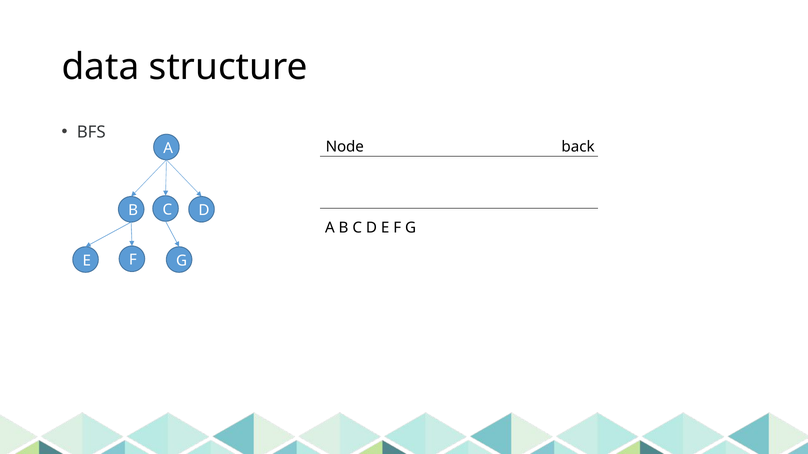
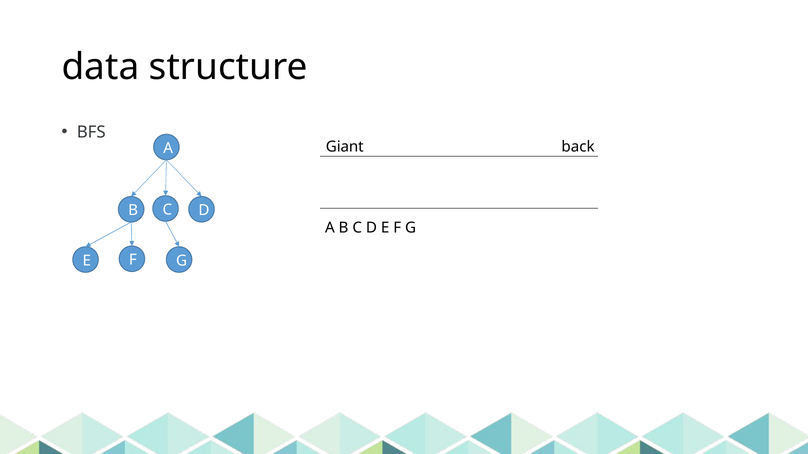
Node: Node -> Giant
